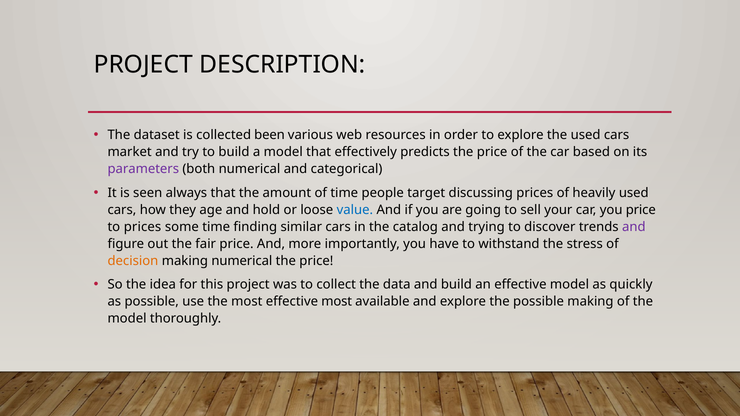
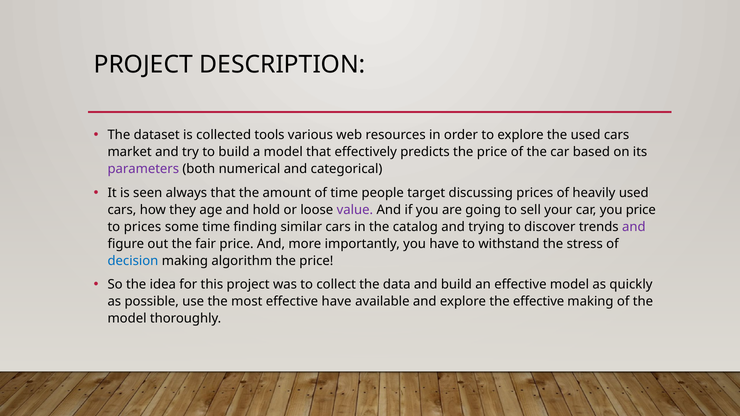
been: been -> tools
value colour: blue -> purple
decision colour: orange -> blue
making numerical: numerical -> algorithm
effective most: most -> have
the possible: possible -> effective
